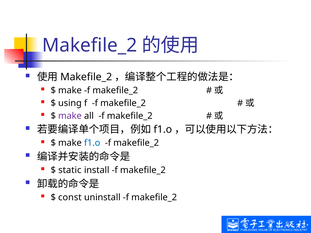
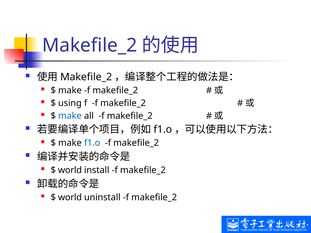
make at (70, 116) colour: purple -> blue
static at (70, 170): static -> world
const at (70, 198): const -> world
